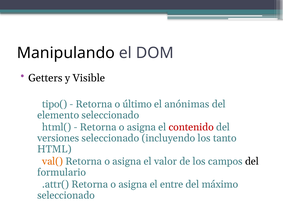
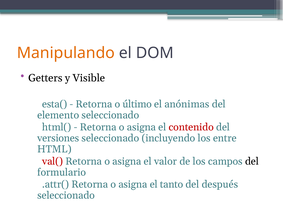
Manipulando colour: black -> orange
tipo(: tipo( -> esta(
tanto: tanto -> entre
val( colour: orange -> red
entre: entre -> tanto
máximo: máximo -> después
